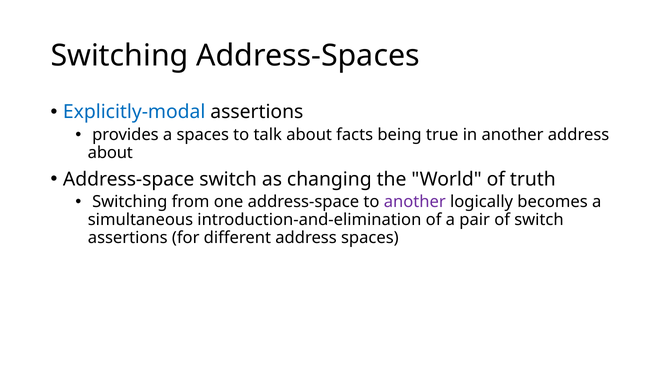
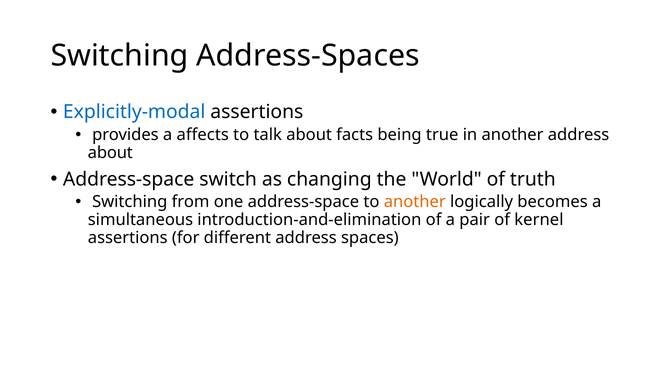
a spaces: spaces -> affects
another at (415, 202) colour: purple -> orange
of switch: switch -> kernel
